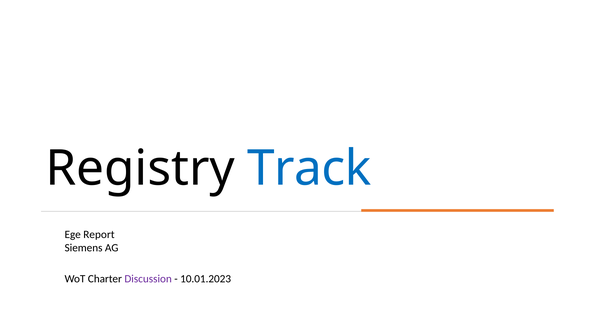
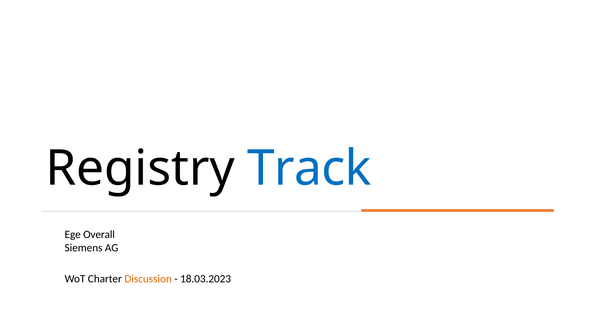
Report: Report -> Overall
Discussion colour: purple -> orange
10.01.2023: 10.01.2023 -> 18.03.2023
